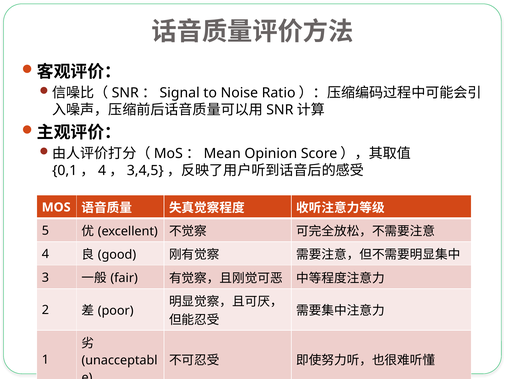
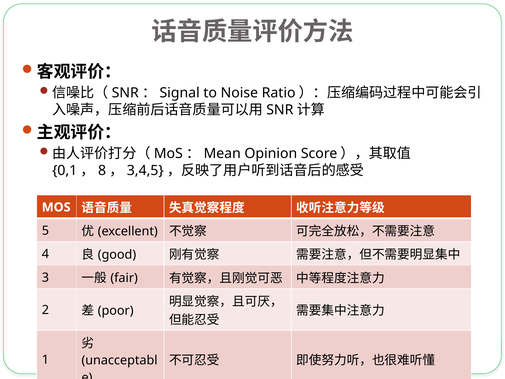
4 at (102, 170): 4 -> 8
